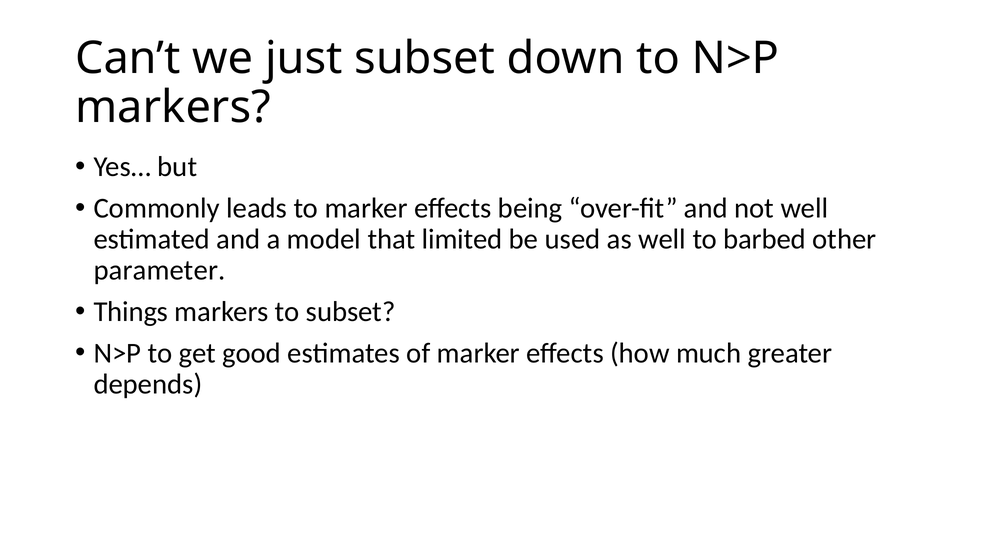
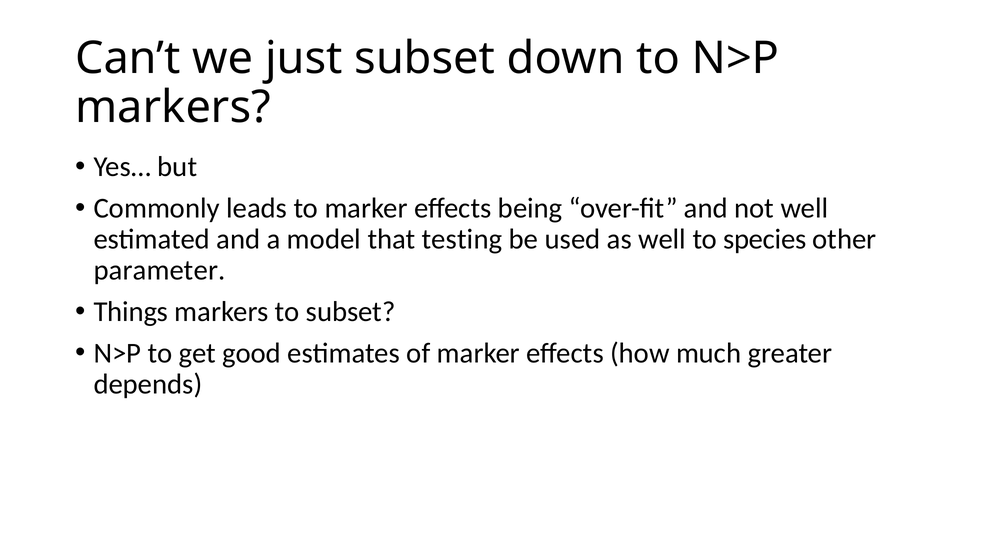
limited: limited -> testing
barbed: barbed -> species
